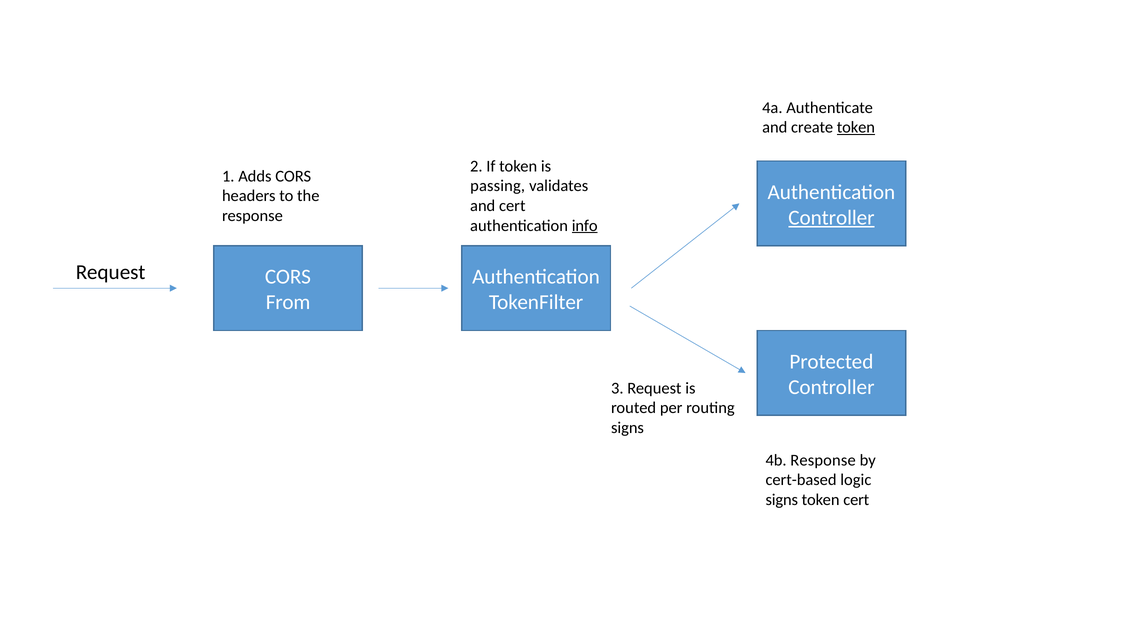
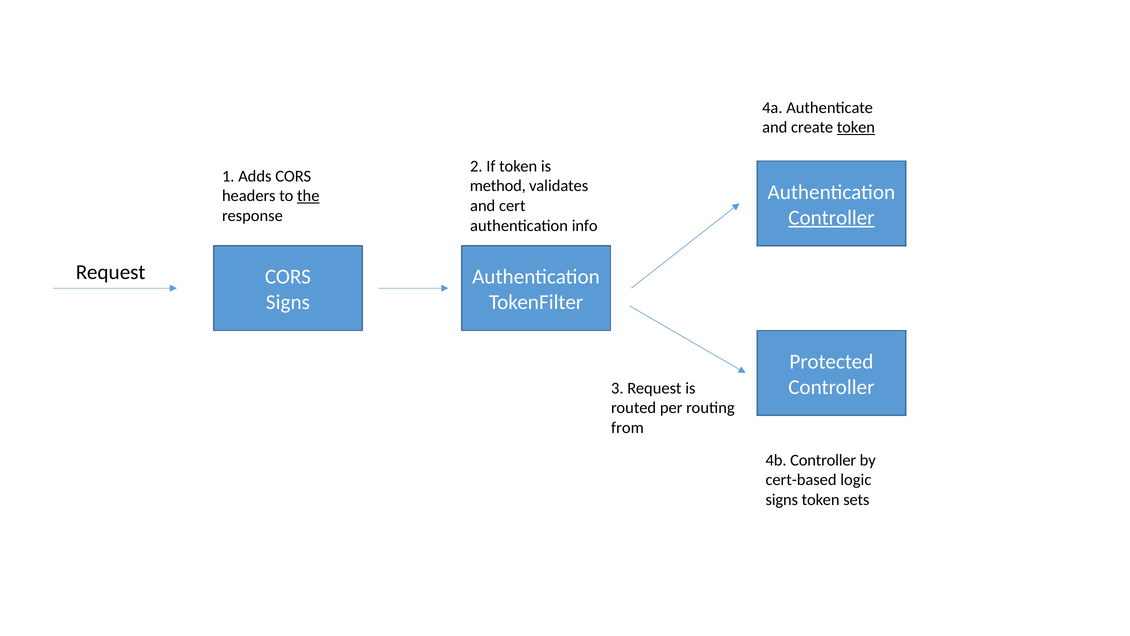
passing: passing -> method
the underline: none -> present
info underline: present -> none
From at (288, 302): From -> Signs
signs at (628, 428): signs -> from
4b Response: Response -> Controller
token cert: cert -> sets
